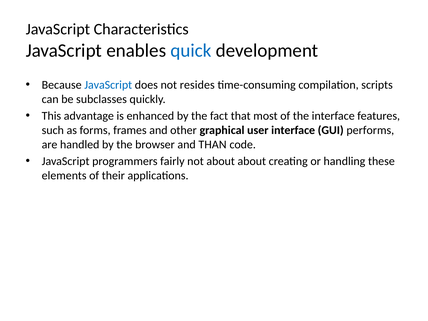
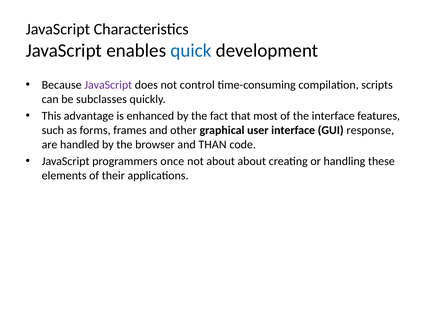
JavaScript at (108, 85) colour: blue -> purple
resides: resides -> control
performs: performs -> response
fairly: fairly -> once
